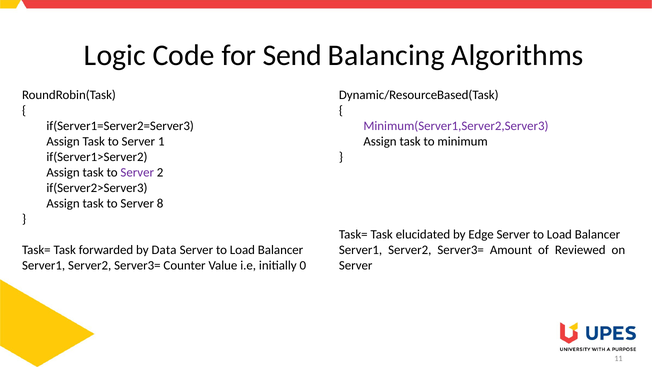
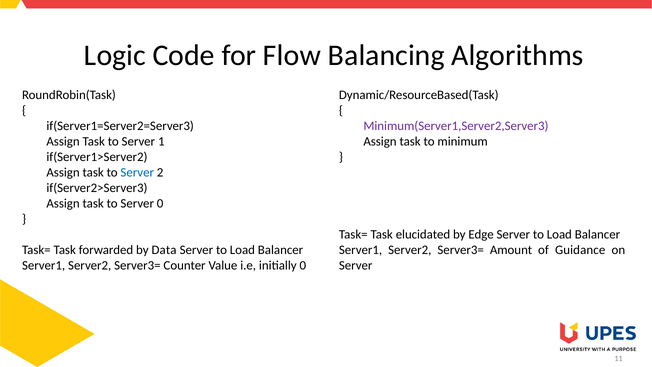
Send: Send -> Flow
Server at (137, 172) colour: purple -> blue
Server 8: 8 -> 0
Reviewed: Reviewed -> Guidance
